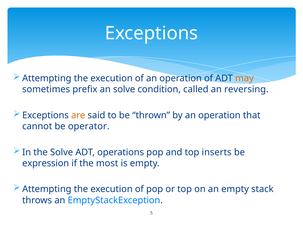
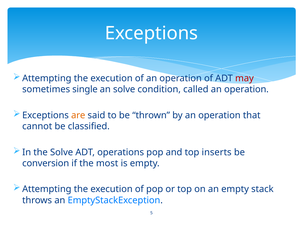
may colour: orange -> red
prefix: prefix -> single
called an reversing: reversing -> operation
operator: operator -> classified
expression: expression -> conversion
